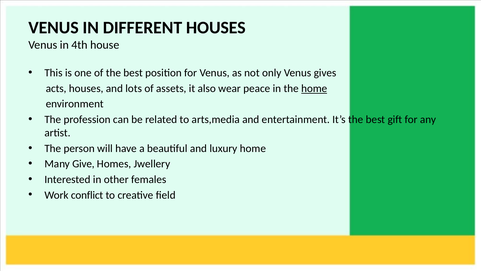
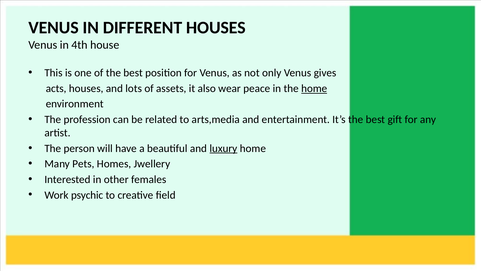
luxury underline: none -> present
Give: Give -> Pets
conflict: conflict -> psychic
